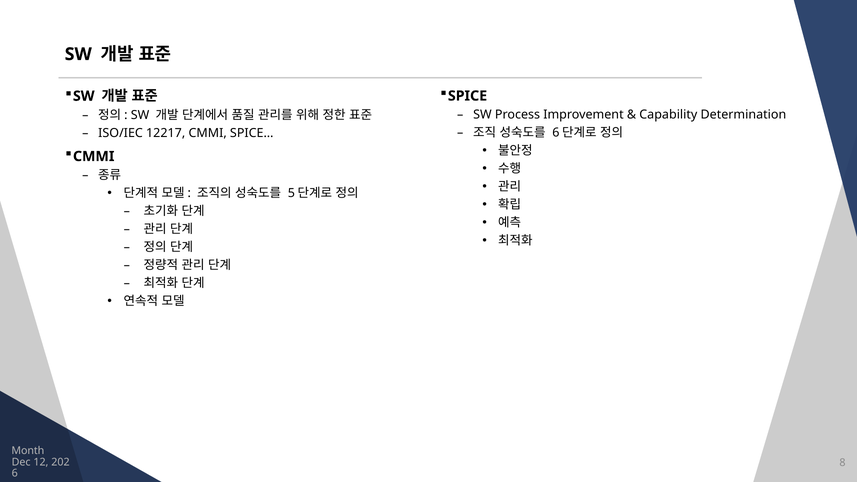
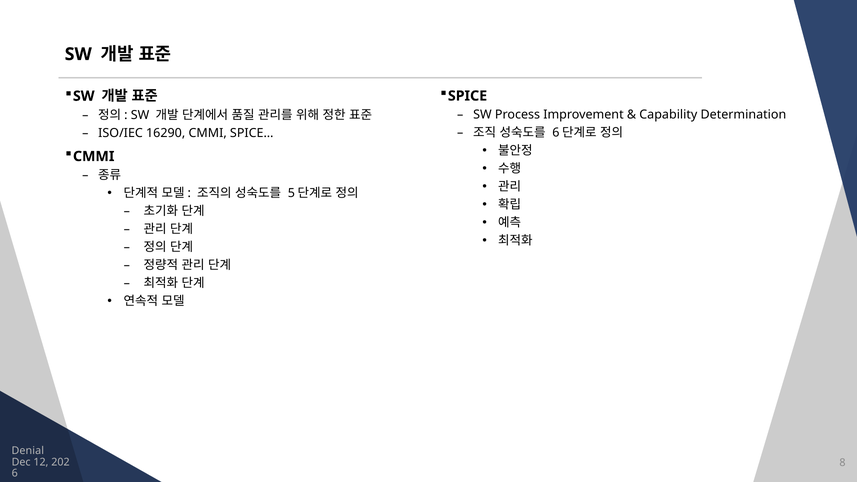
12217: 12217 -> 16290
Month: Month -> Denial
